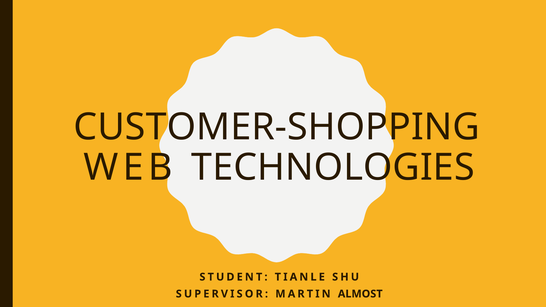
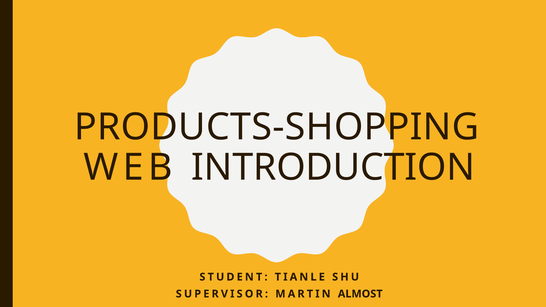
CUSTOMER-SHOPPING: CUSTOMER-SHOPPING -> PRODUCTS-SHOPPING
TECHNOLOGIES: TECHNOLOGIES -> INTRODUCTION
